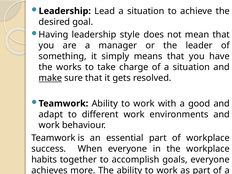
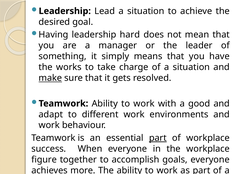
style: style -> hard
part at (158, 138) underline: none -> present
habits: habits -> figure
